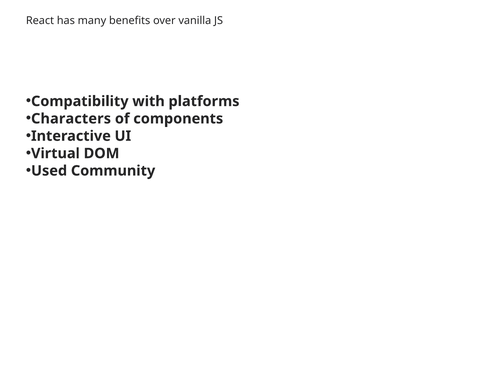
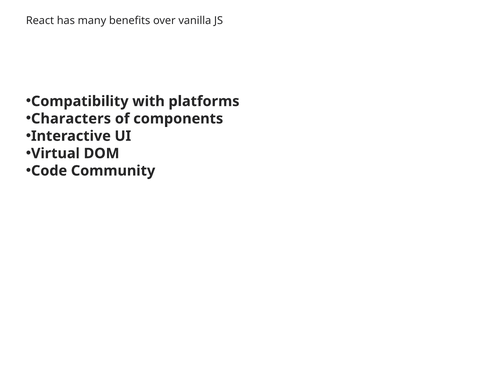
Used: Used -> Code
